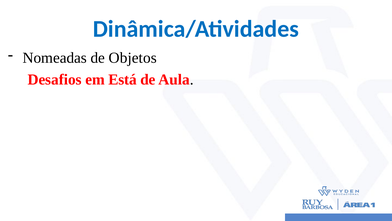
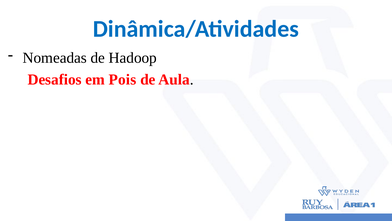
Objetos: Objetos -> Hadoop
Está: Está -> Pois
